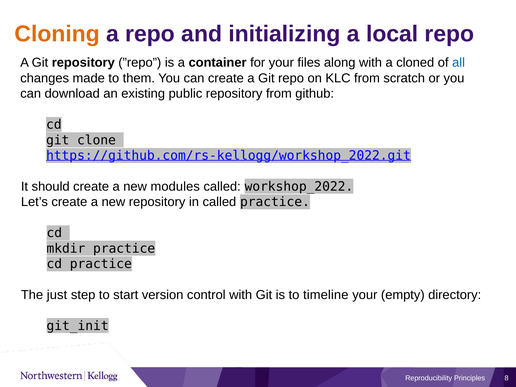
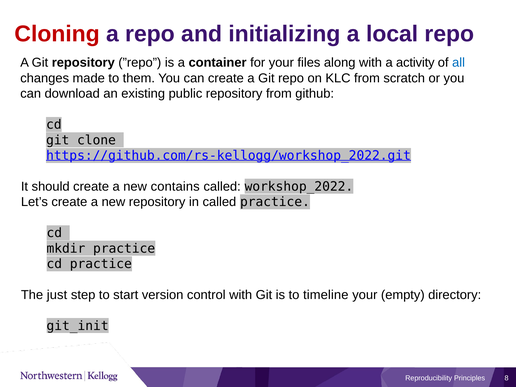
Cloning colour: orange -> red
cloned: cloned -> activity
modules: modules -> contains
